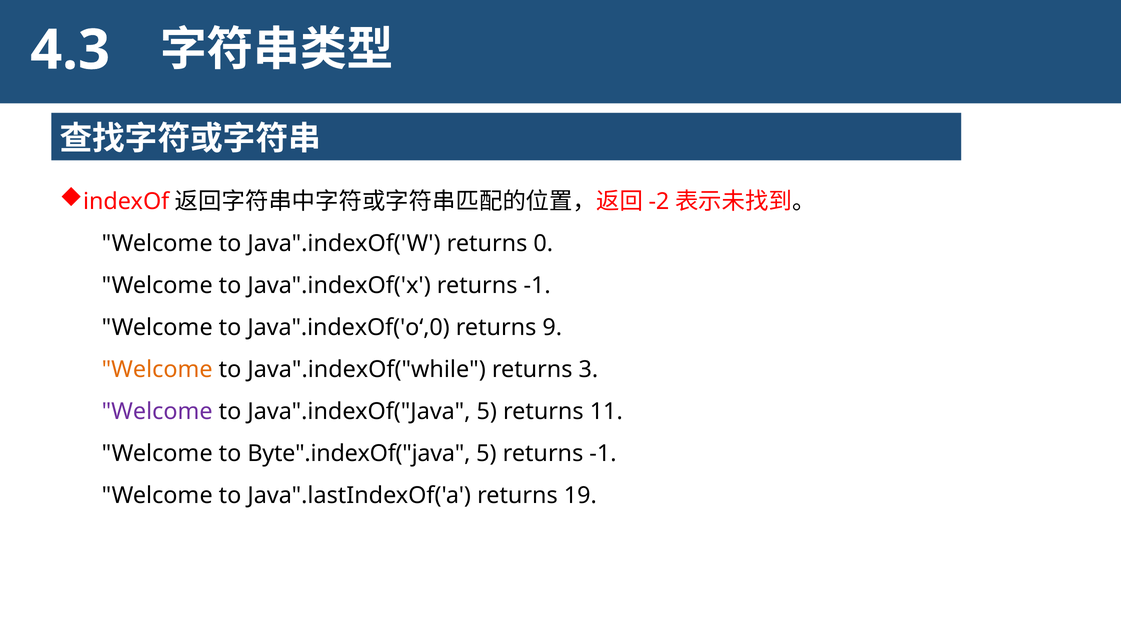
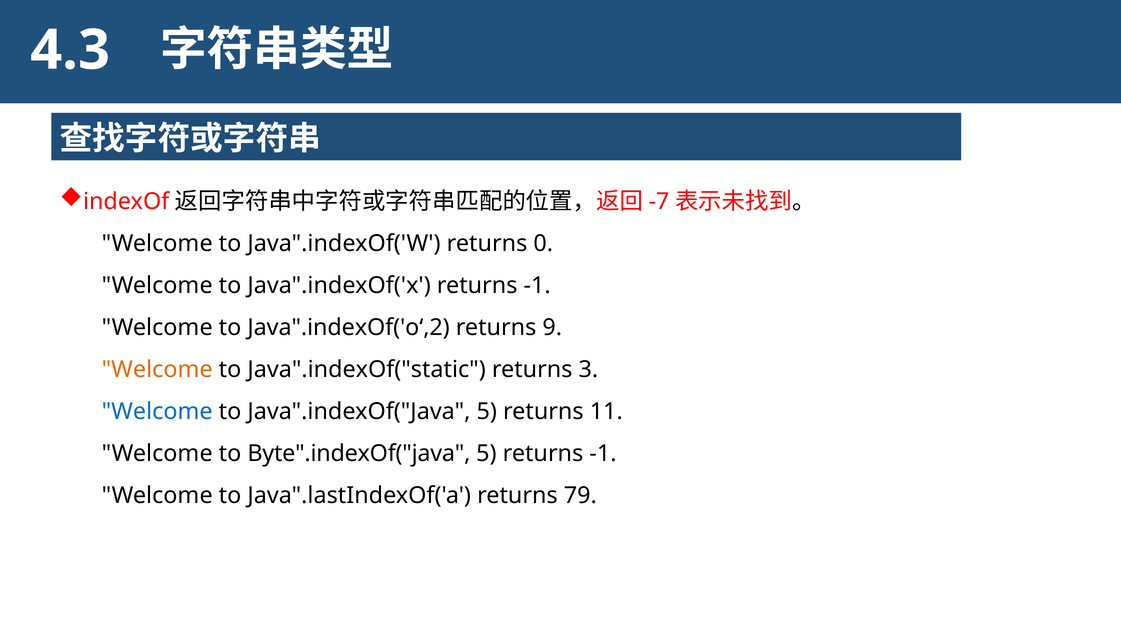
-2: -2 -> -7
Java".indexOf('o‘,0: Java".indexOf('o‘,0 -> Java".indexOf('o‘,2
Java".indexOf("while: Java".indexOf("while -> Java".indexOf("static
Welcome at (157, 412) colour: purple -> blue
19: 19 -> 79
